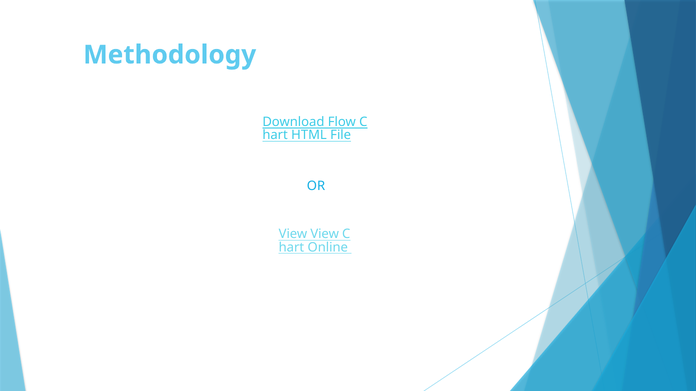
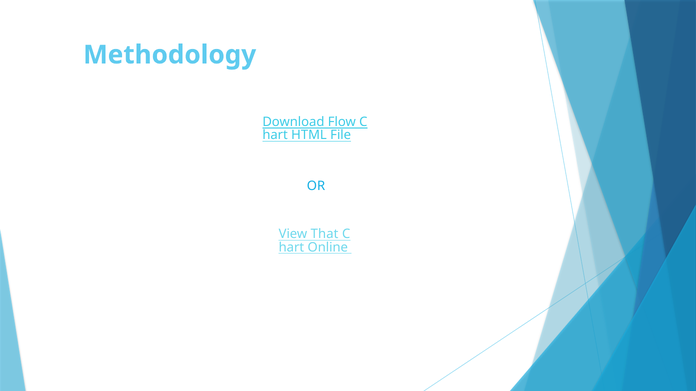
View View: View -> That
